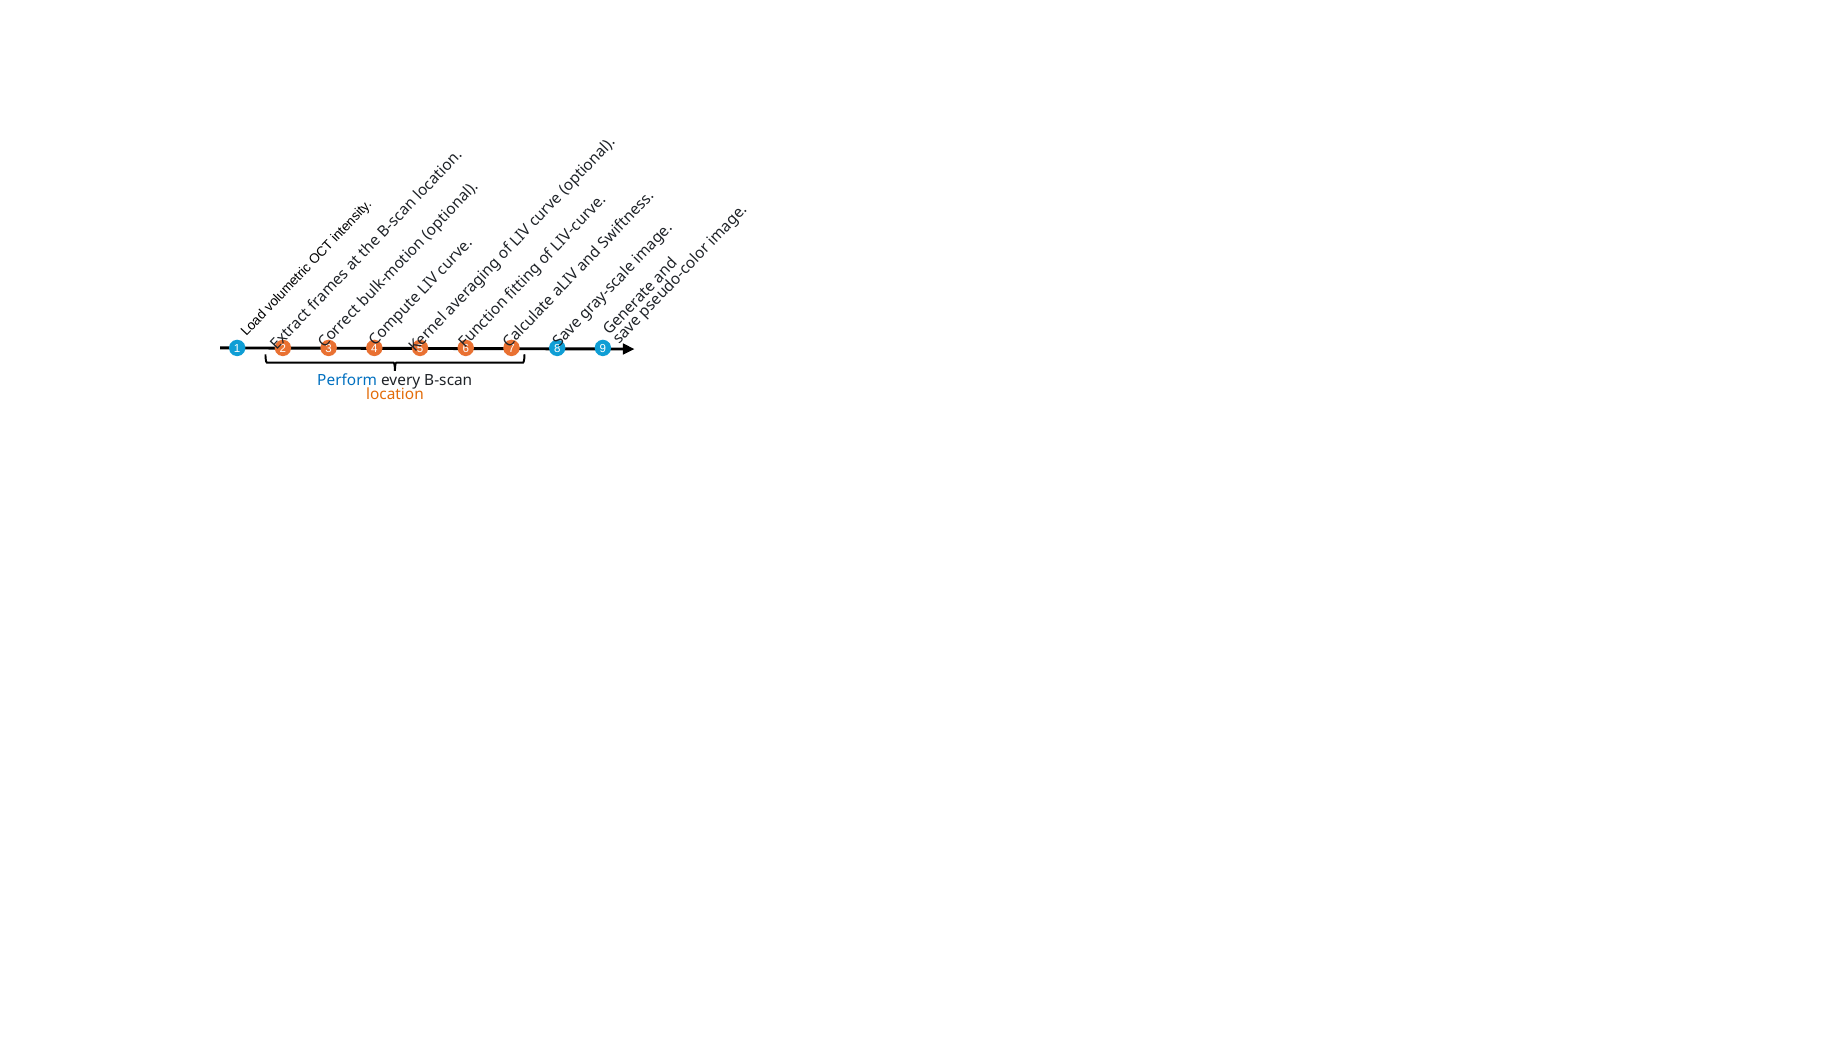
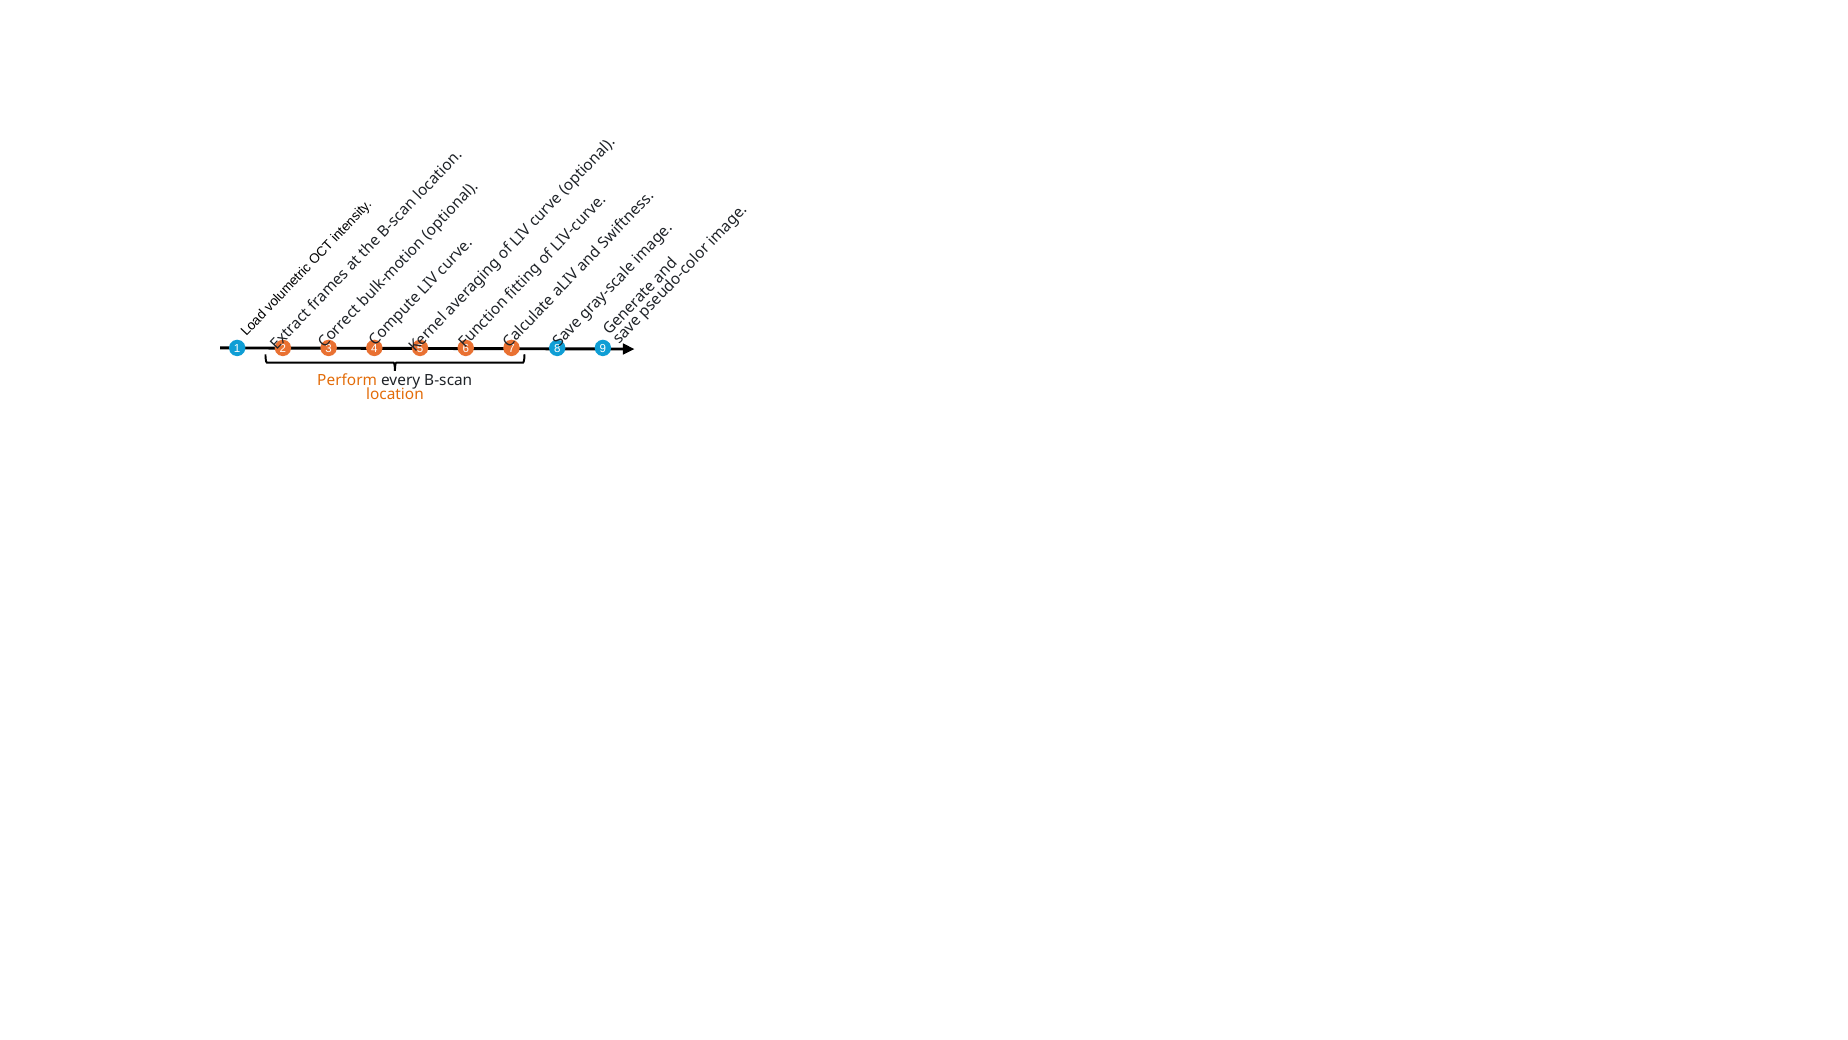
Perform colour: blue -> orange
